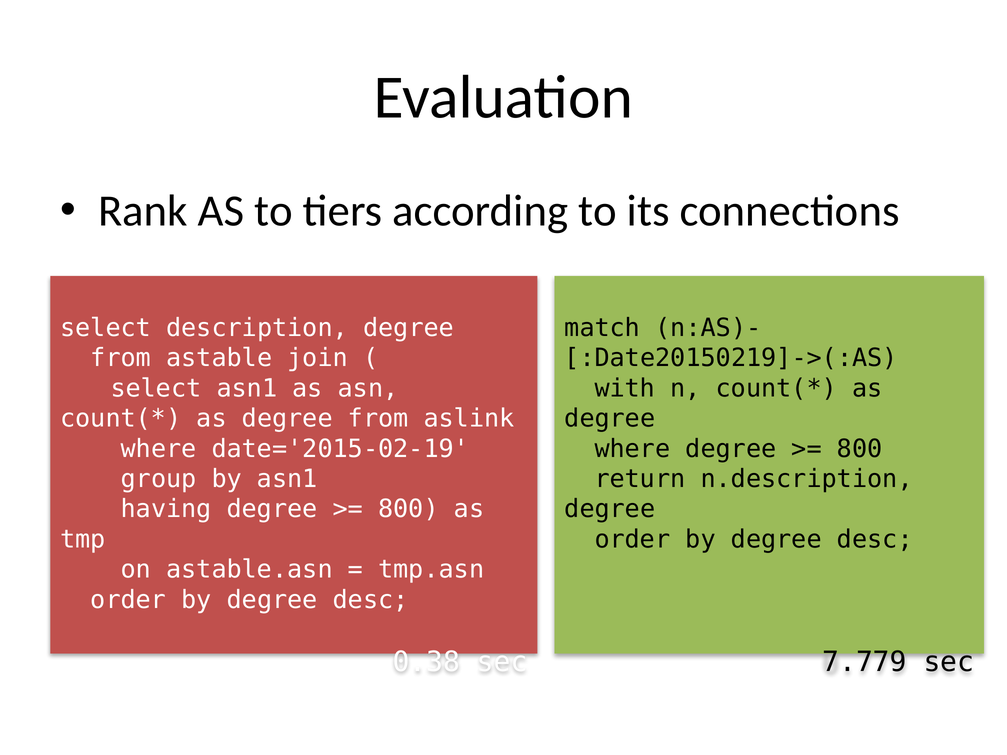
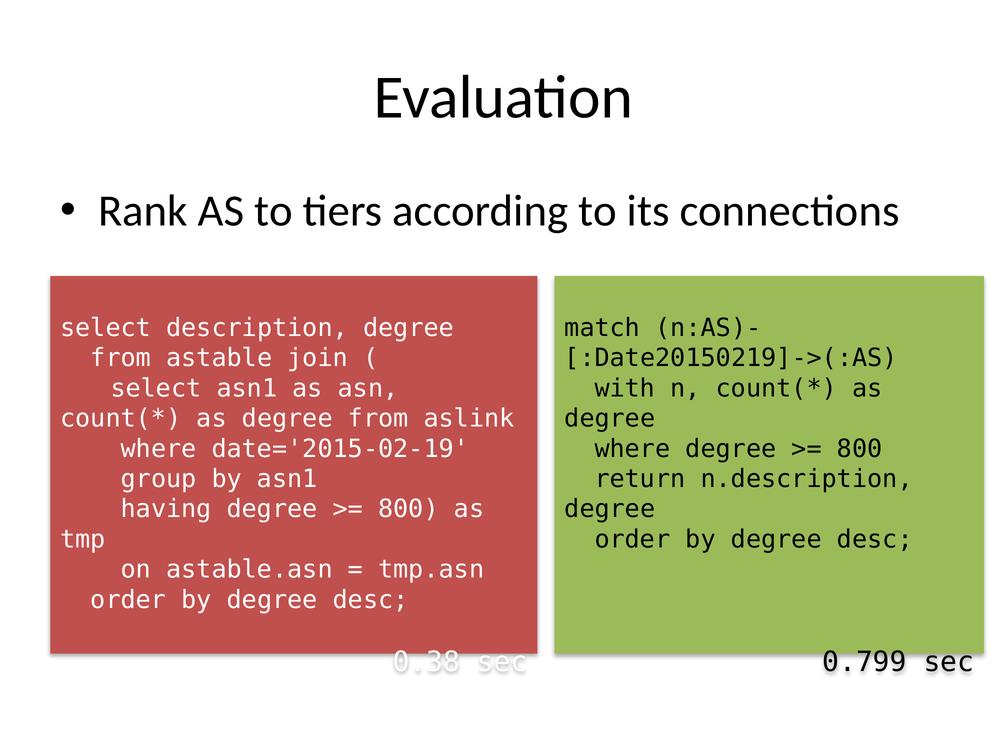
7.779: 7.779 -> 0.799
